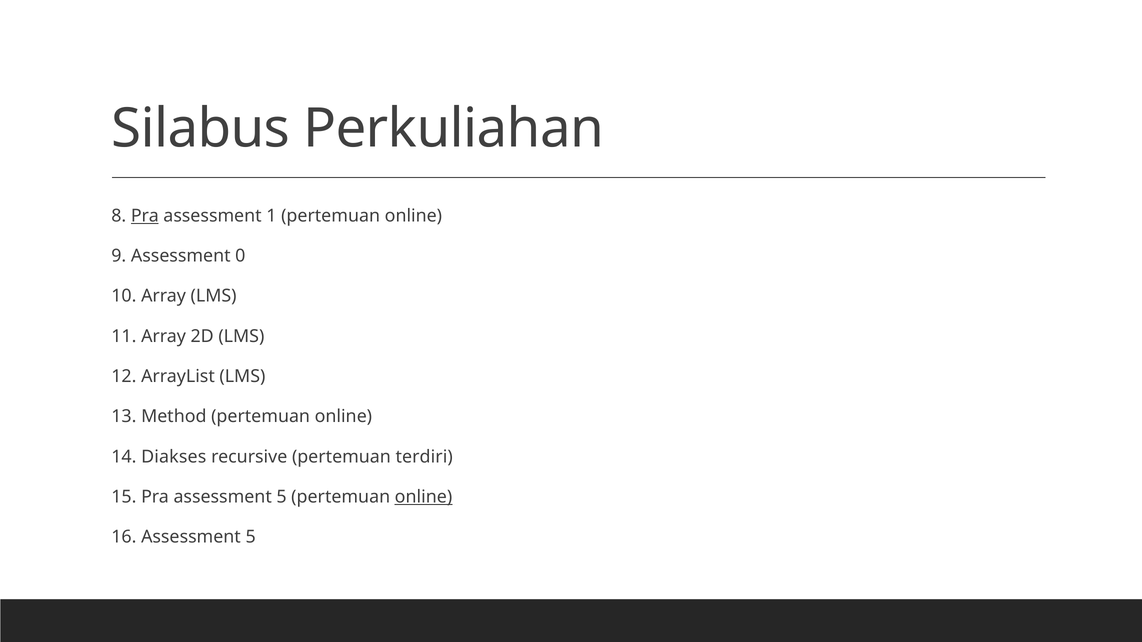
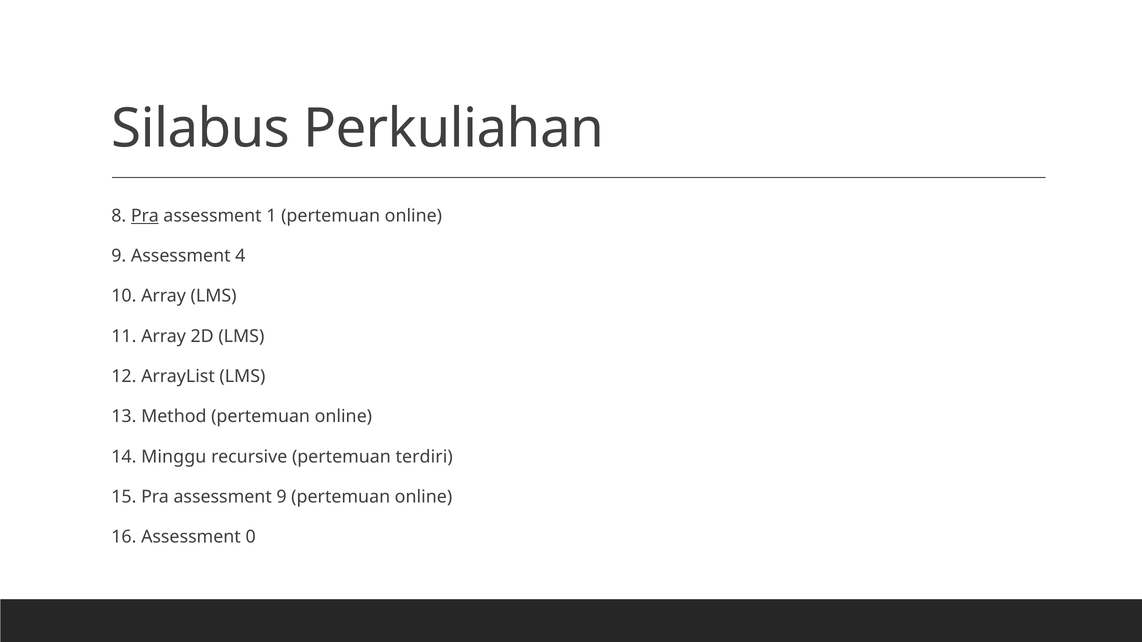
0: 0 -> 4
Diakses: Diakses -> Minggu
Pra assessment 5: 5 -> 9
online at (424, 497) underline: present -> none
16 Assessment 5: 5 -> 0
